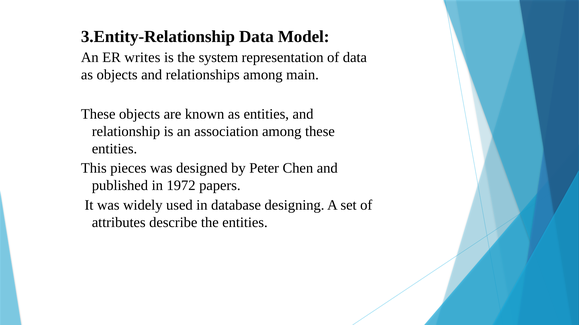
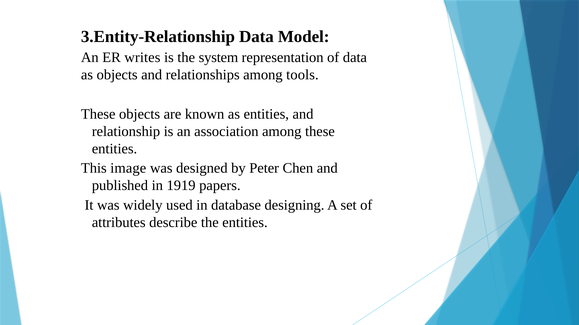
main: main -> tools
pieces: pieces -> image
1972: 1972 -> 1919
